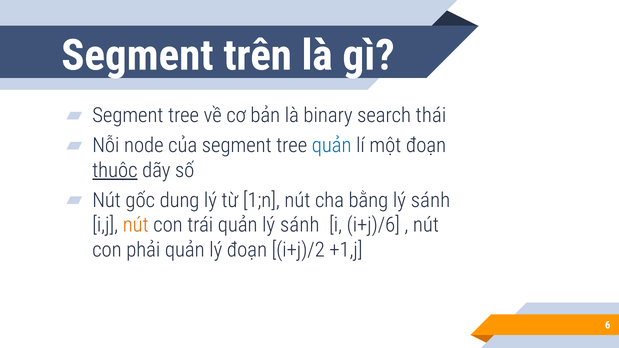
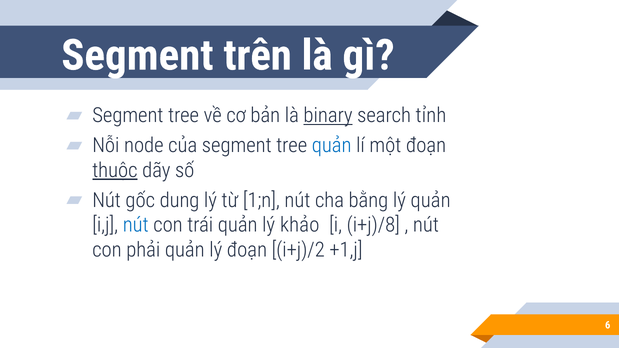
binary underline: none -> present
thái: thái -> tỉnh
sánh at (431, 200): sánh -> quản
nút at (136, 225) colour: orange -> blue
quản lý sánh: sánh -> khảo
i+j)/6: i+j)/6 -> i+j)/8
